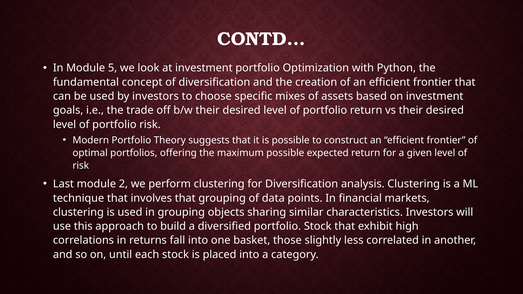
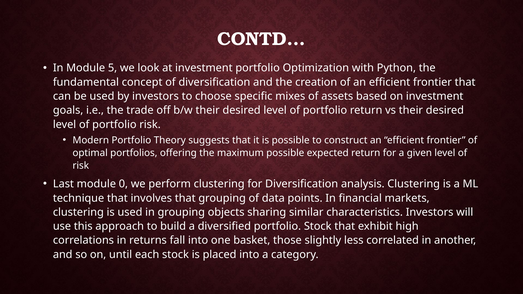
2: 2 -> 0
